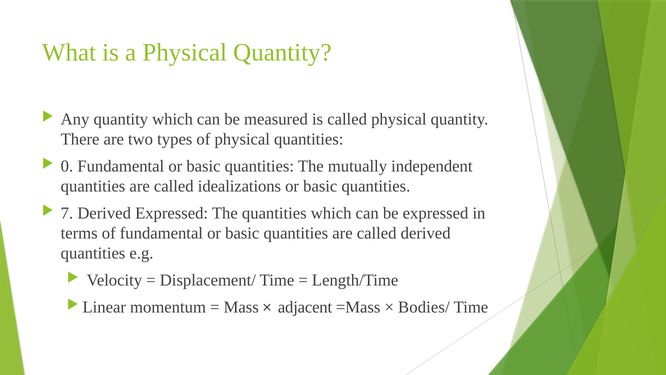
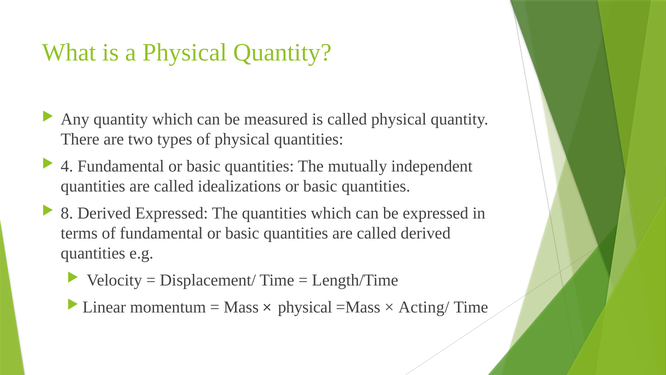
0: 0 -> 4
7: 7 -> 8
adjacent at (305, 307): adjacent -> physical
Bodies/: Bodies/ -> Acting/
